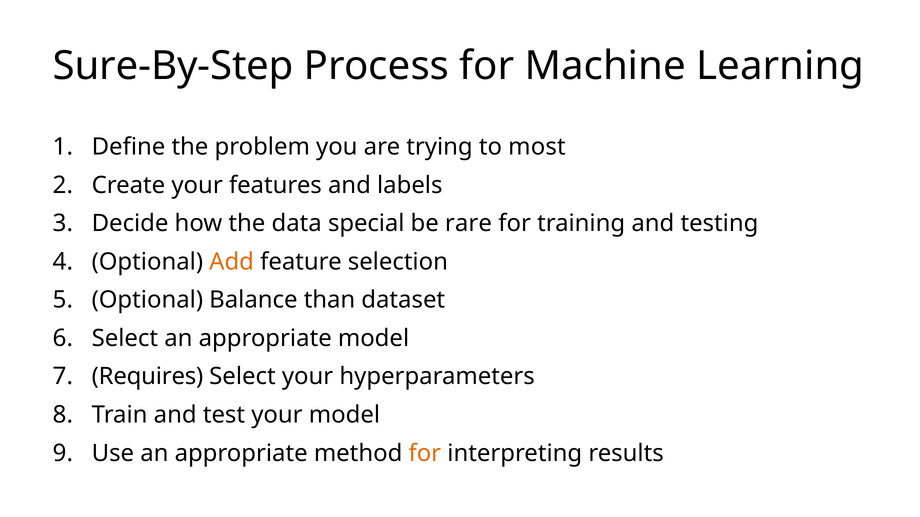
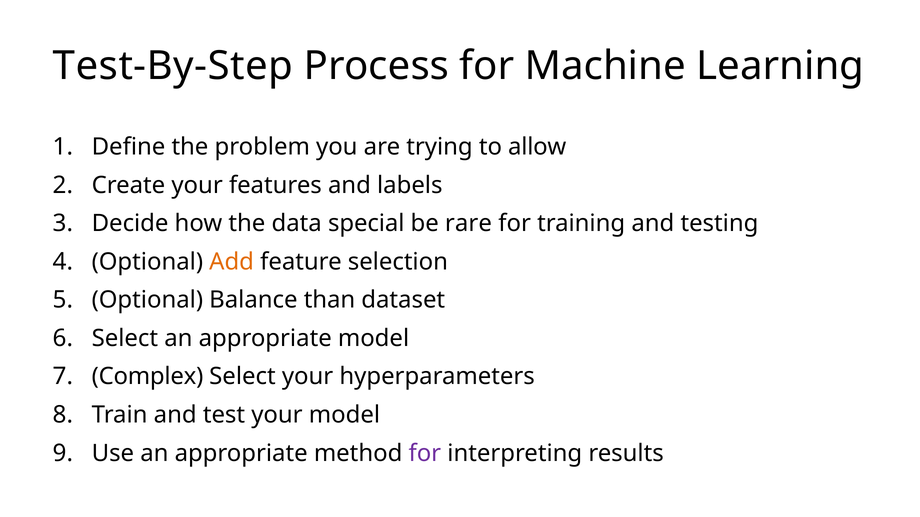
Sure-By-Step: Sure-By-Step -> Test-By-Step
most: most -> allow
Requires: Requires -> Complex
for at (425, 454) colour: orange -> purple
